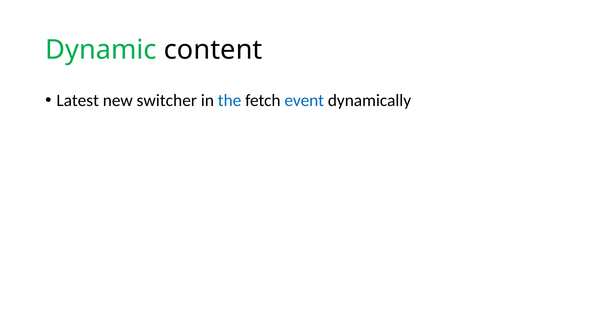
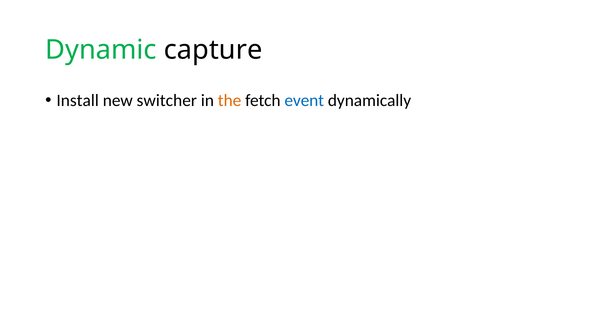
content: content -> capture
Latest: Latest -> Install
the colour: blue -> orange
